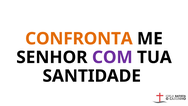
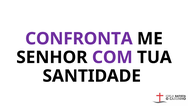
CONFRONTA colour: orange -> purple
